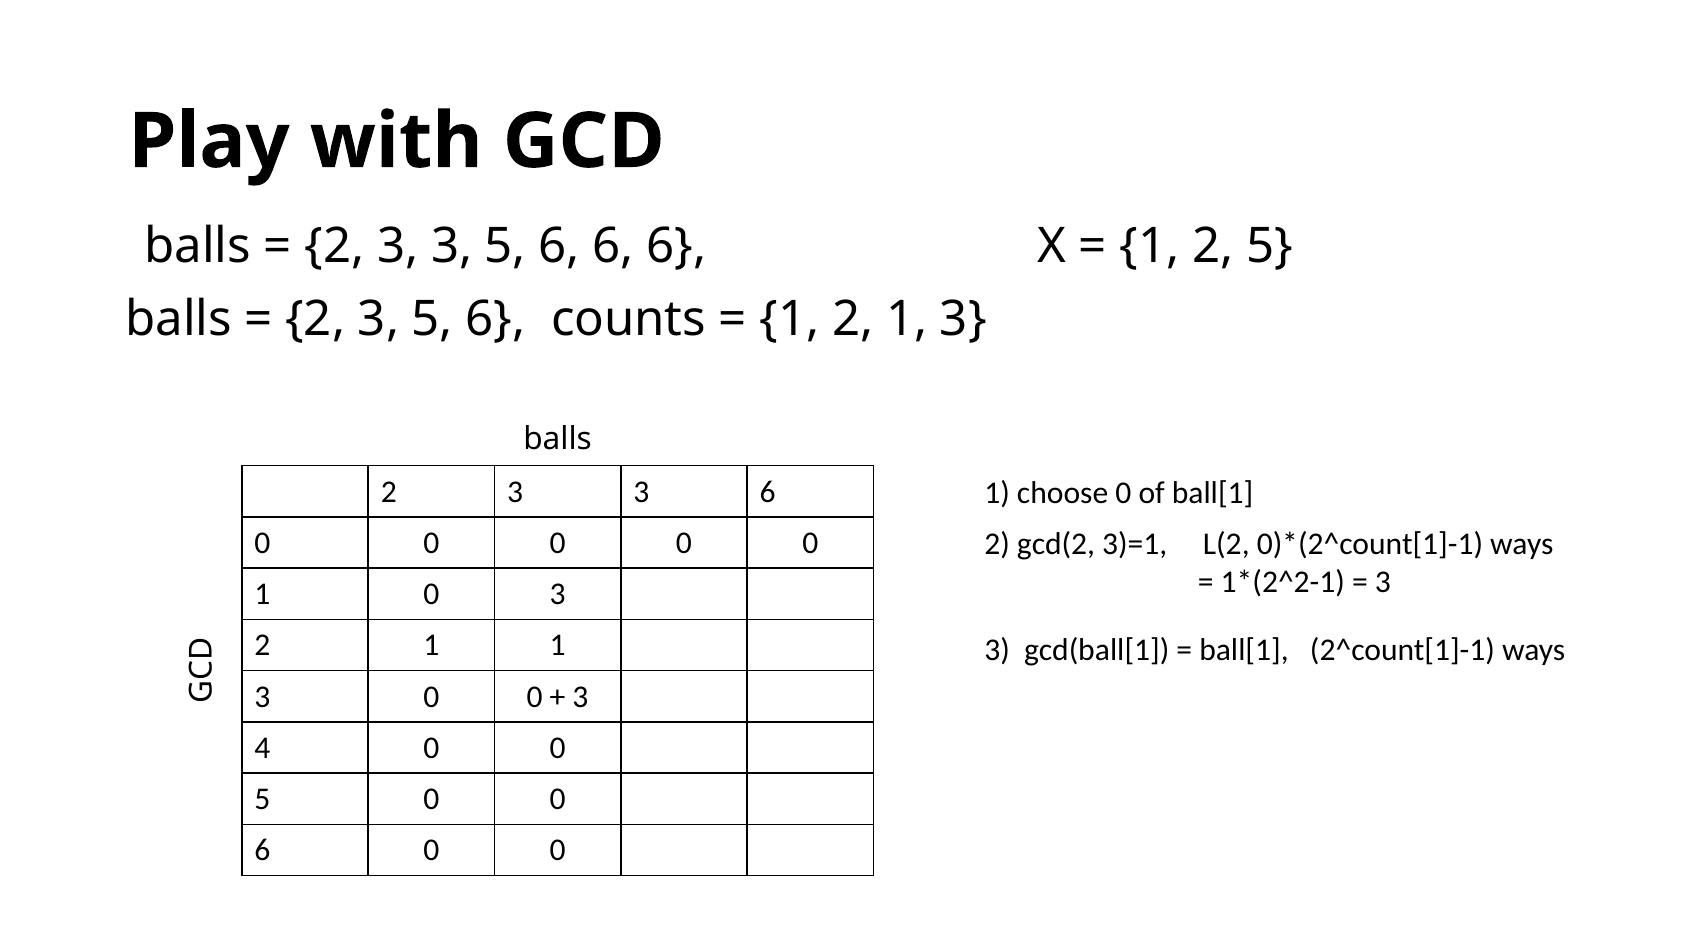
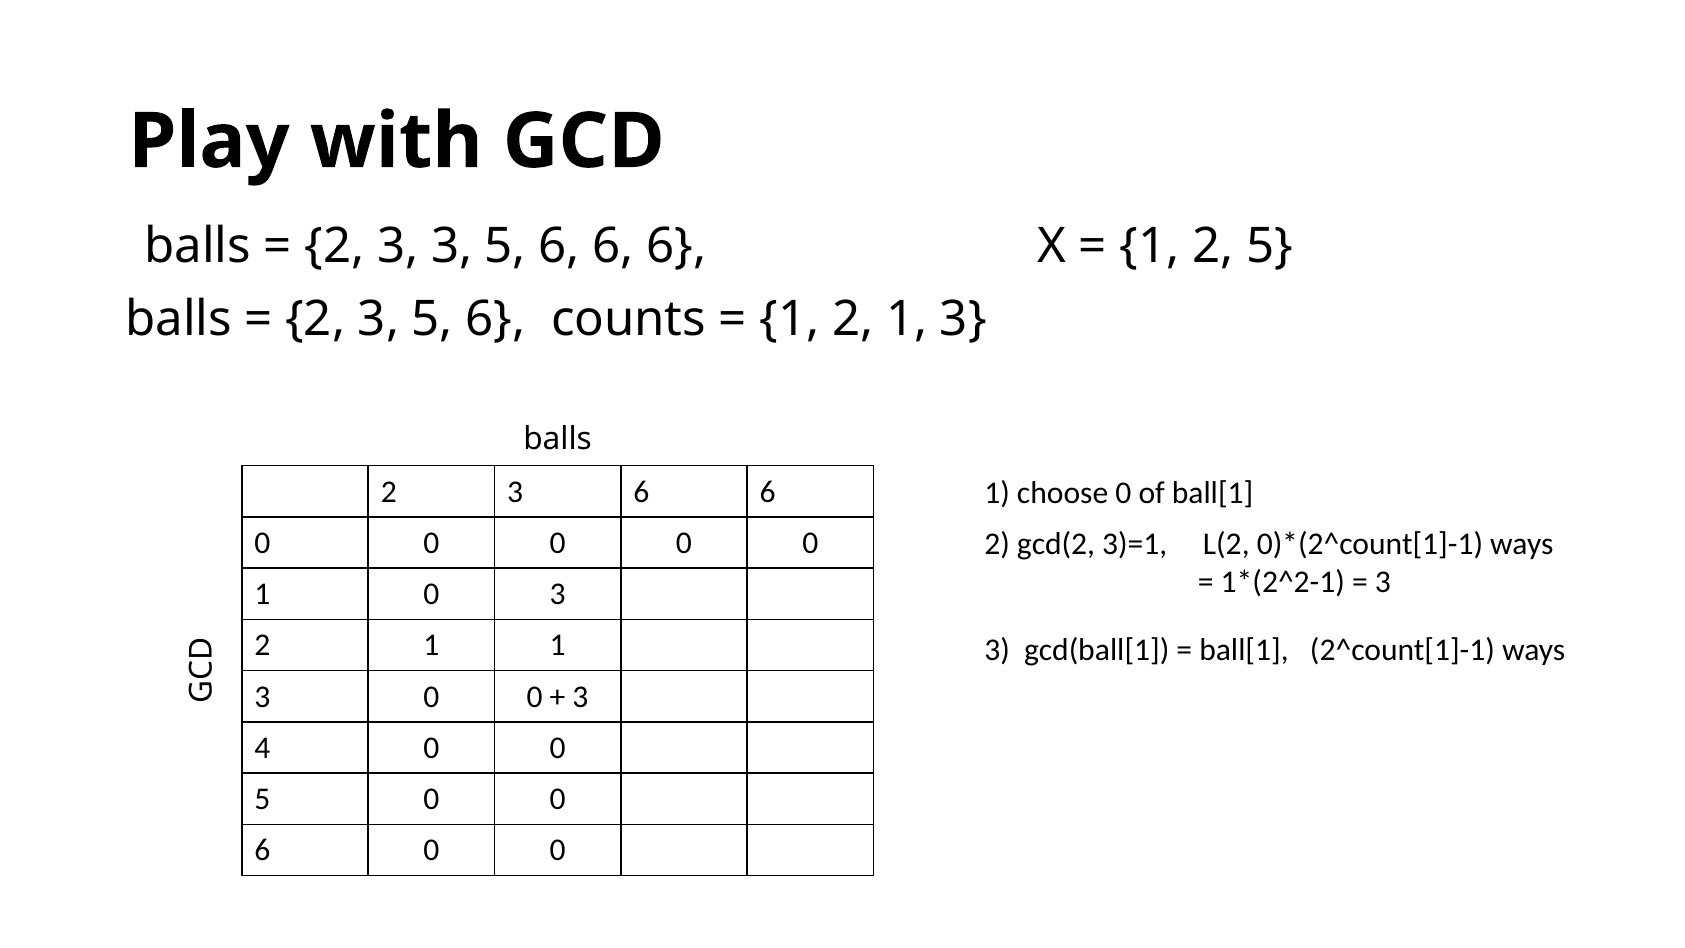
3 at (641, 492): 3 -> 6
